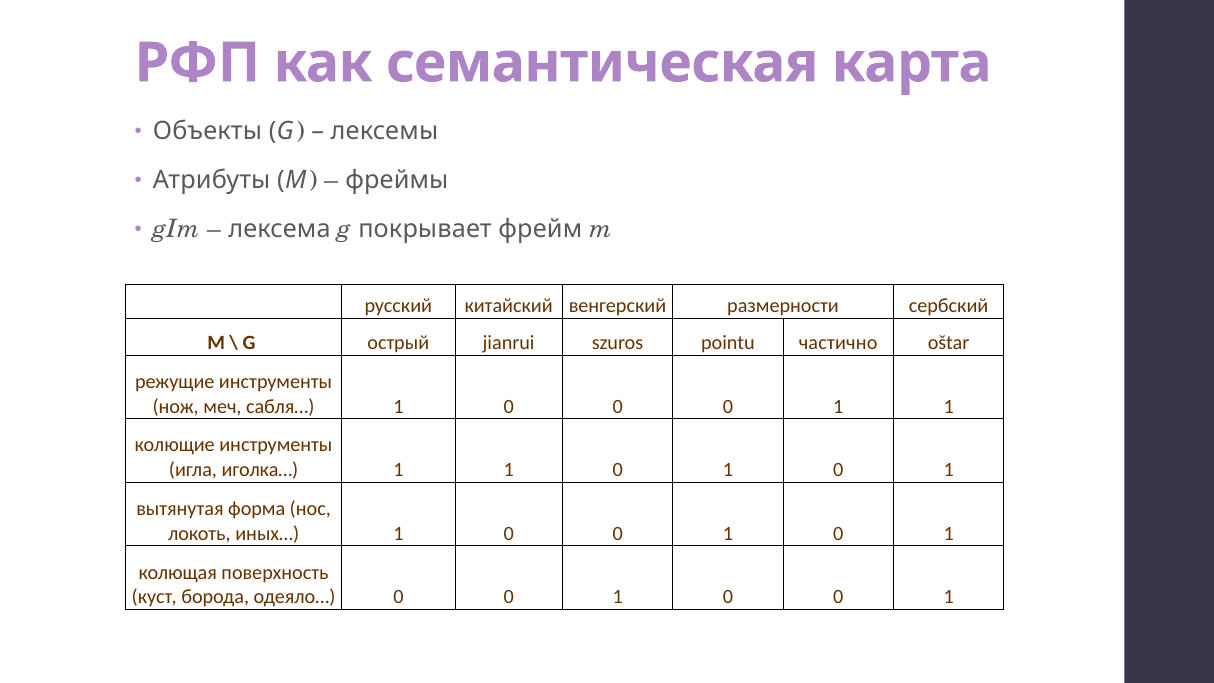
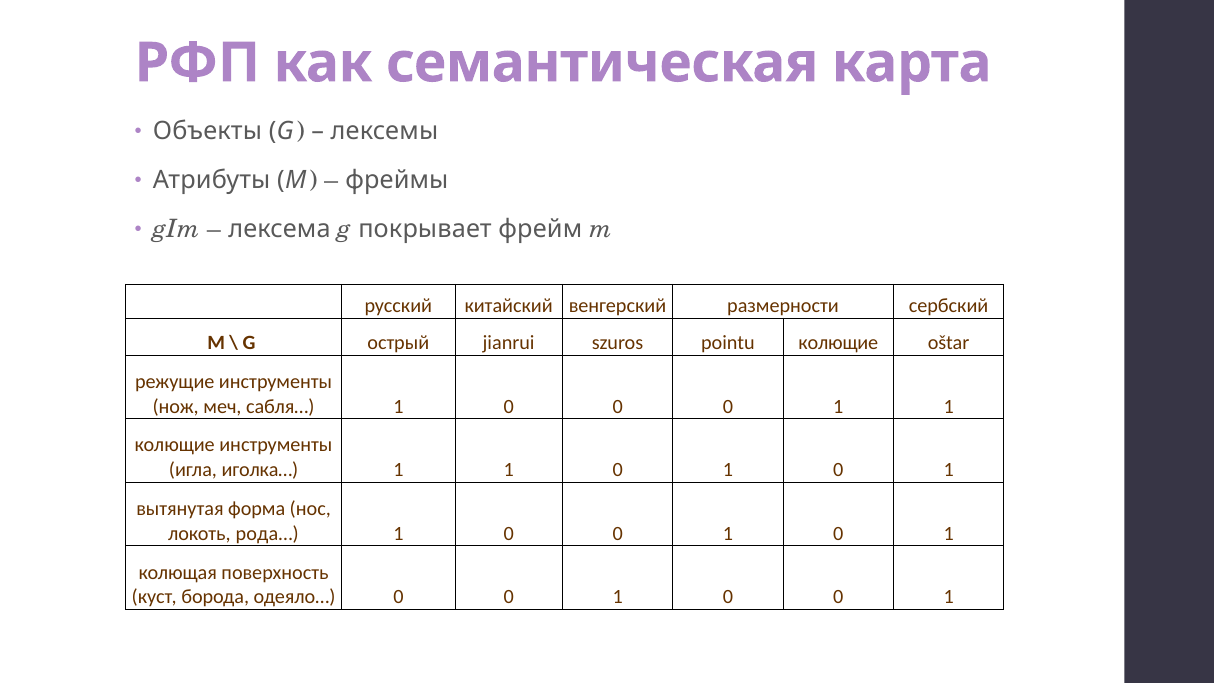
pointu частично: частично -> колющие
иных…: иных… -> рода…
